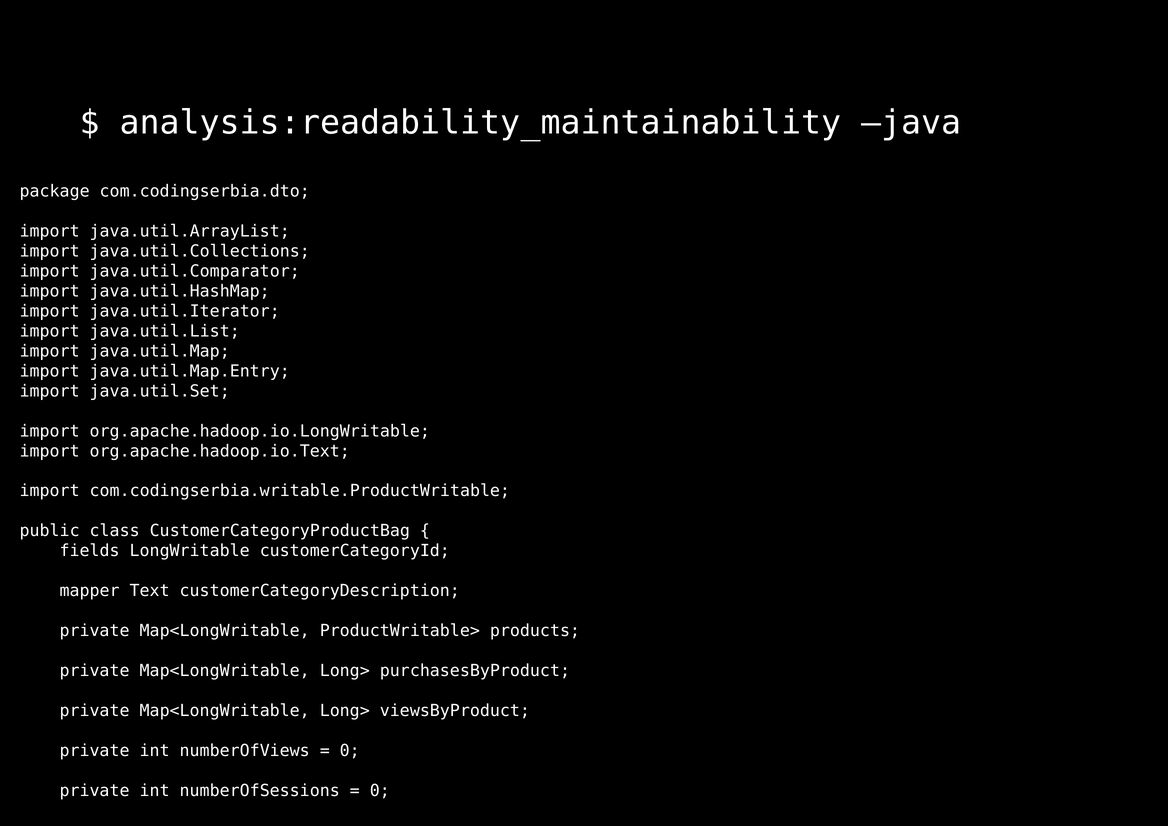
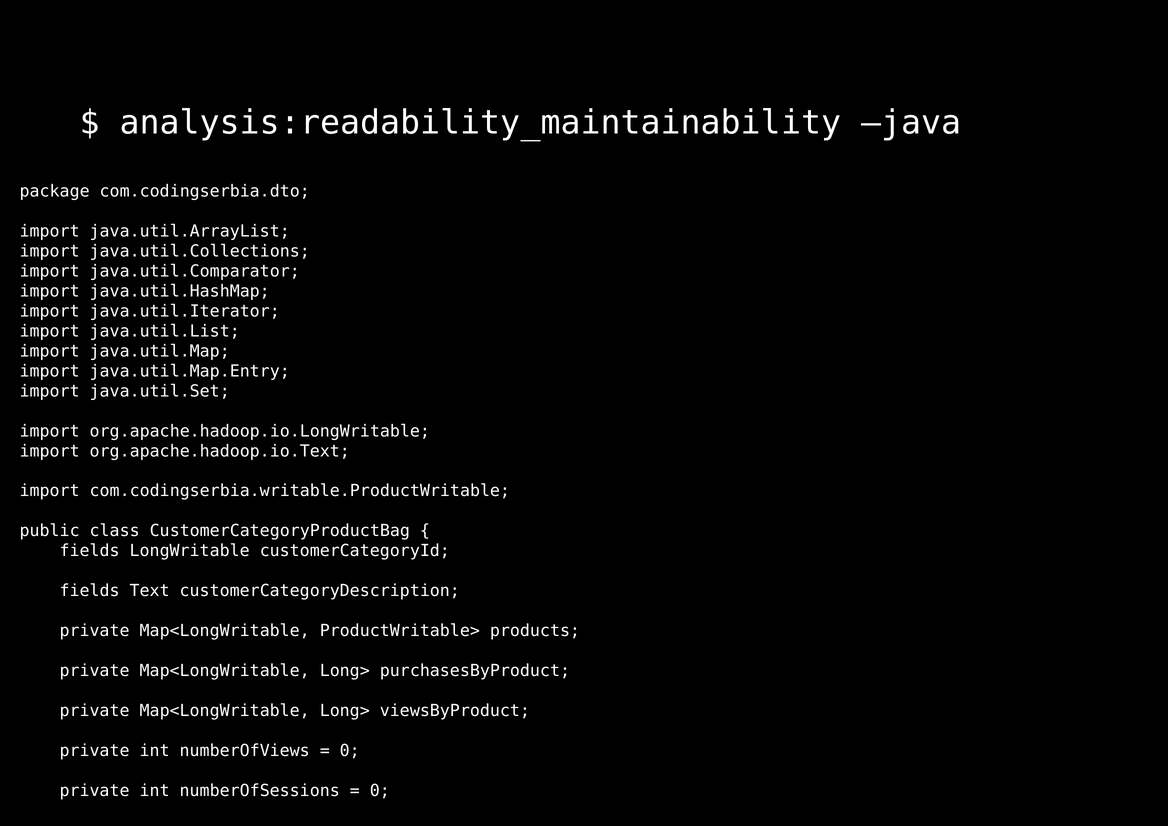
mapper at (90, 591): mapper -> fields
